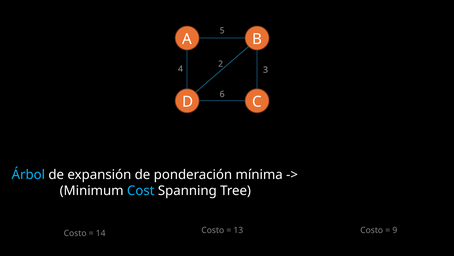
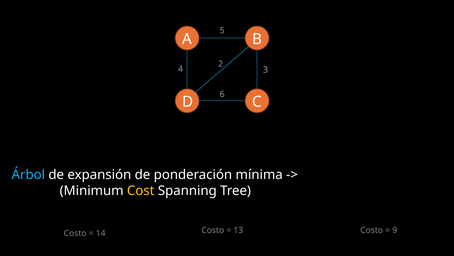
Cost colour: light blue -> yellow
